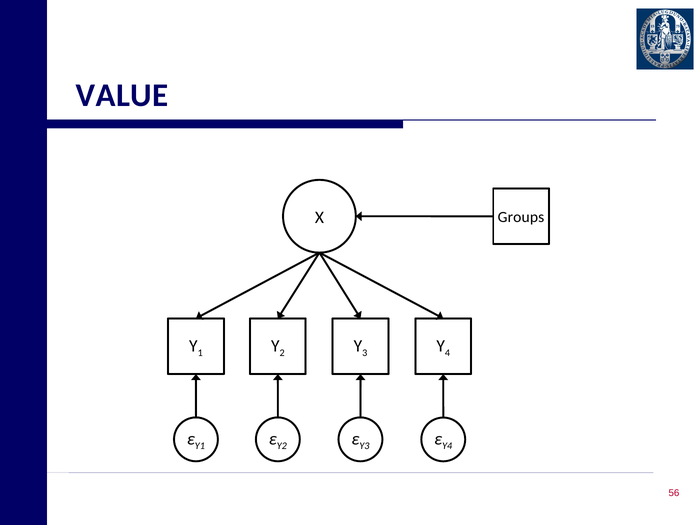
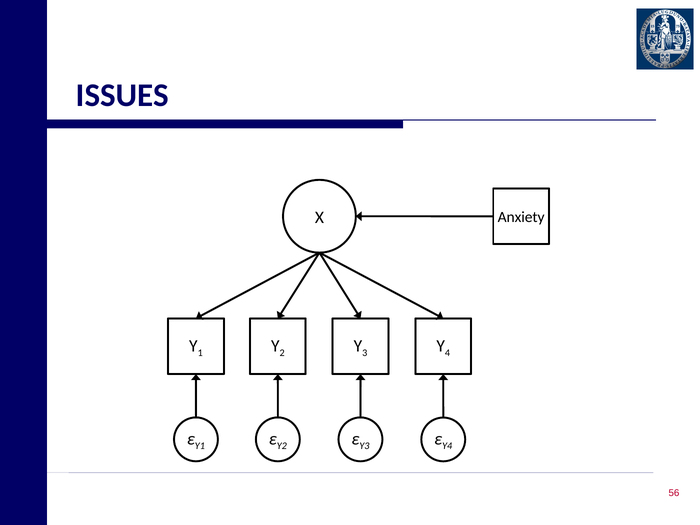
VALUE: VALUE -> ISSUES
Groups: Groups -> Anxiety
